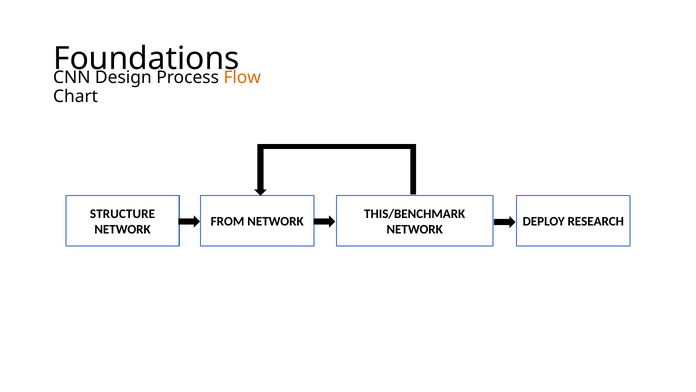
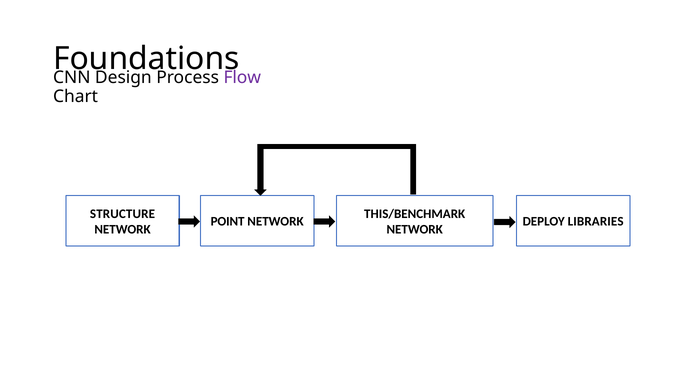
Flow colour: orange -> purple
FROM: FROM -> POINT
RESEARCH: RESEARCH -> LIBRARIES
